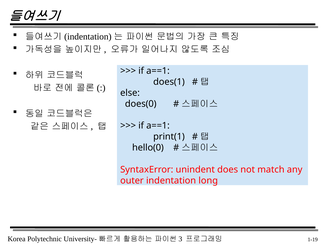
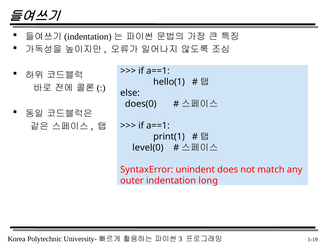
does(1: does(1 -> hello(1
hello(0: hello(0 -> level(0
